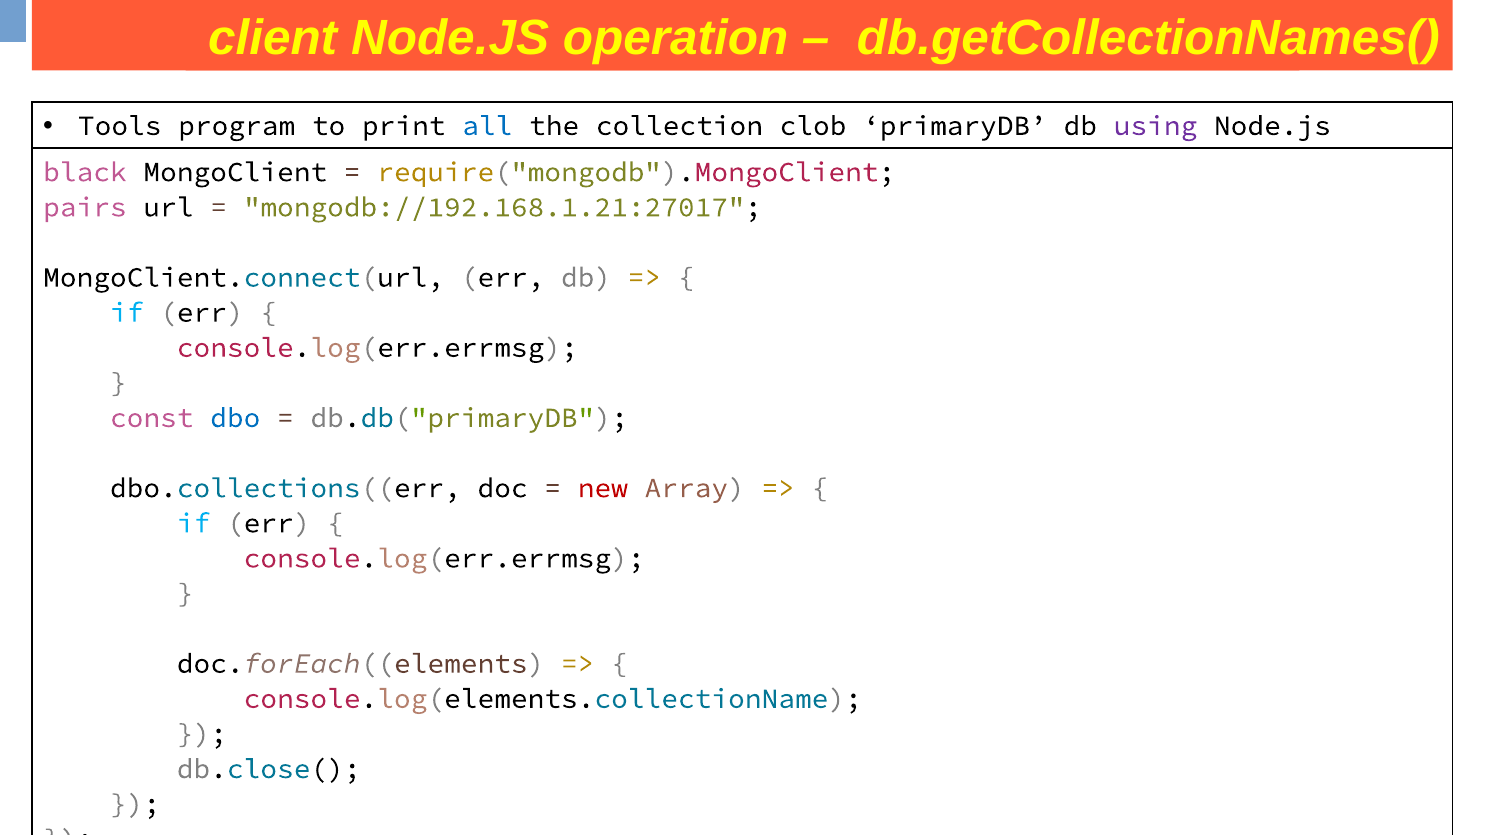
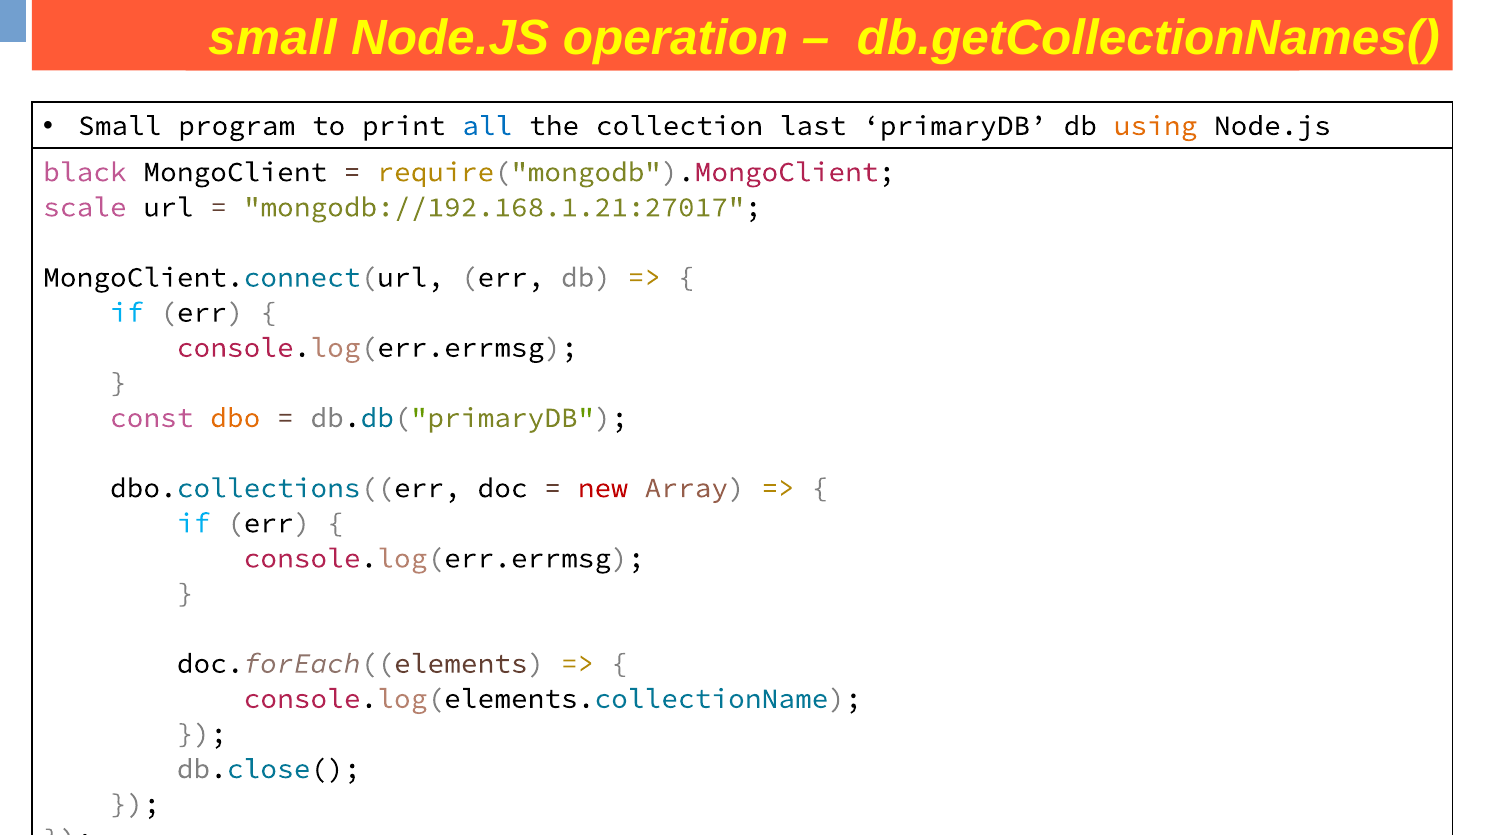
client at (273, 39): client -> small
Tools at (120, 126): Tools -> Small
clob: clob -> last
using colour: purple -> orange
pairs: pairs -> scale
dbo colour: blue -> orange
